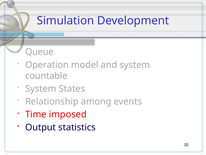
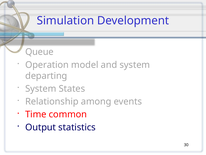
countable: countable -> departing
imposed: imposed -> common
